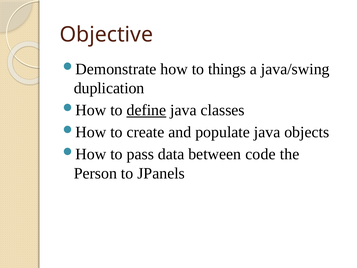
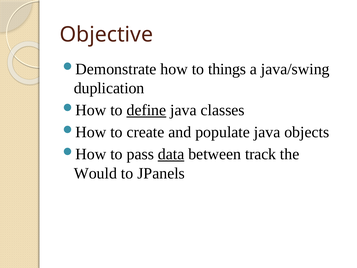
data underline: none -> present
code: code -> track
Person: Person -> Would
